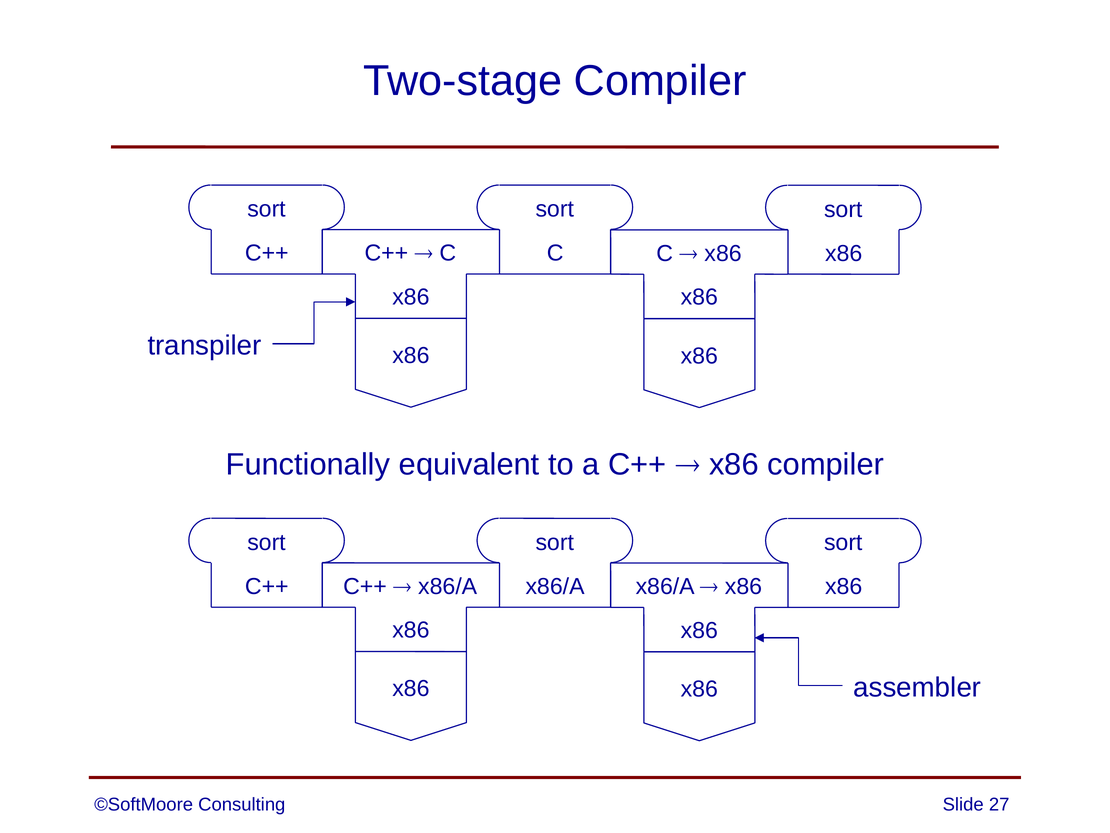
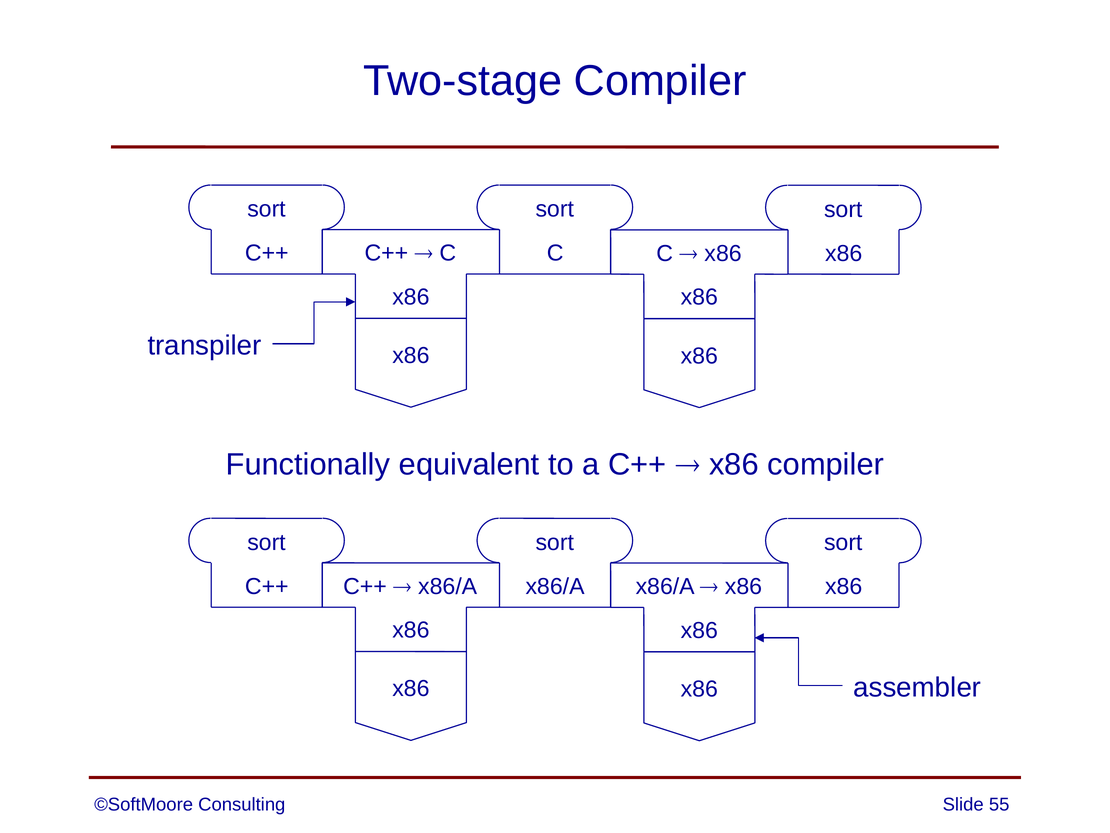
27: 27 -> 55
